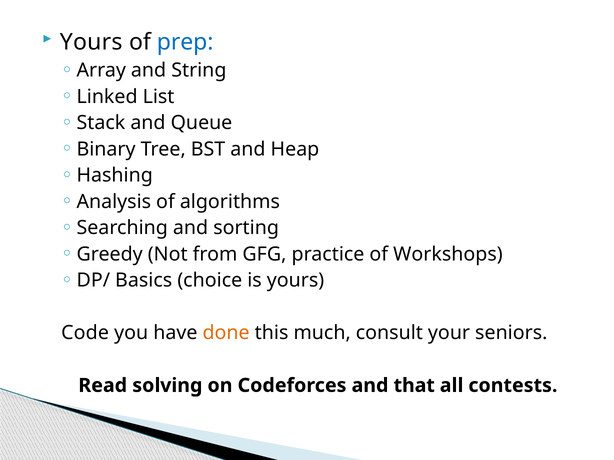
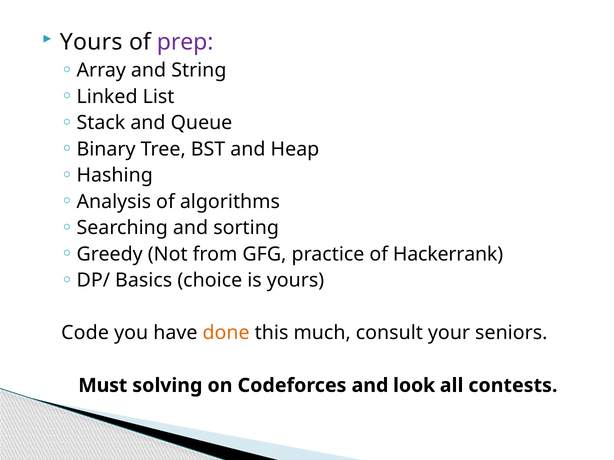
prep colour: blue -> purple
Workshops: Workshops -> Hackerrank
Read: Read -> Must
that: that -> look
